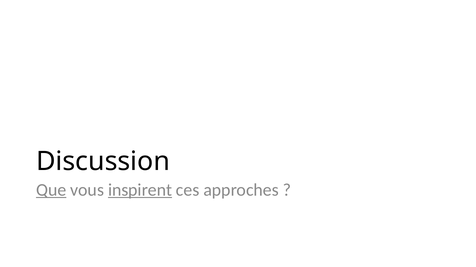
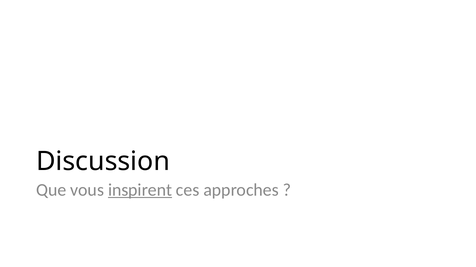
Que underline: present -> none
